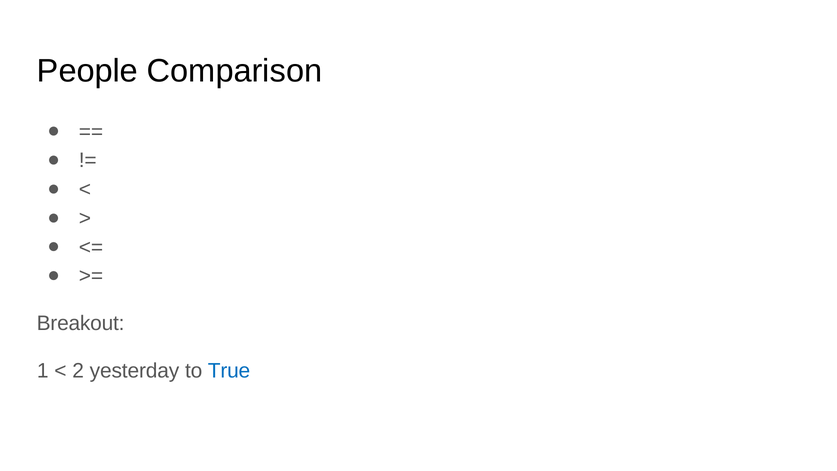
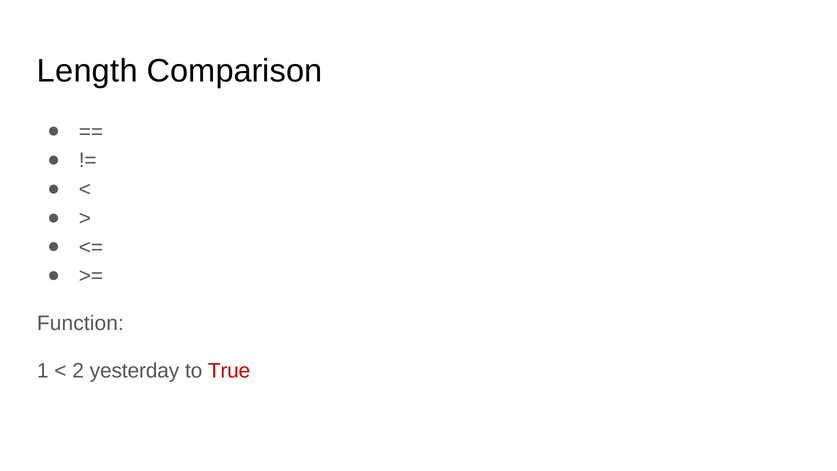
People: People -> Length
Breakout: Breakout -> Function
True colour: blue -> red
